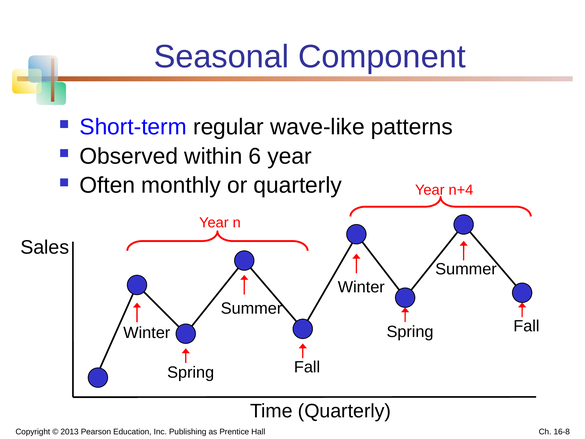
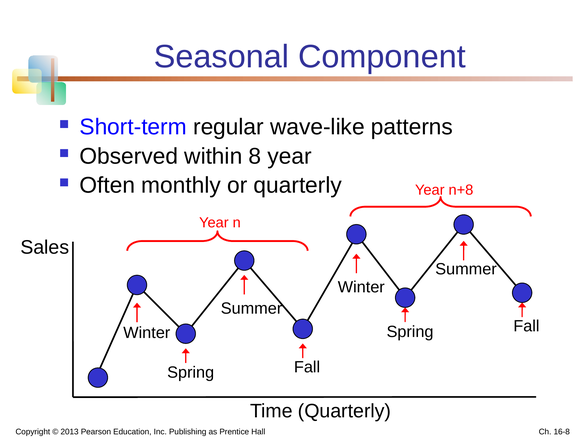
6: 6 -> 8
n+4: n+4 -> n+8
